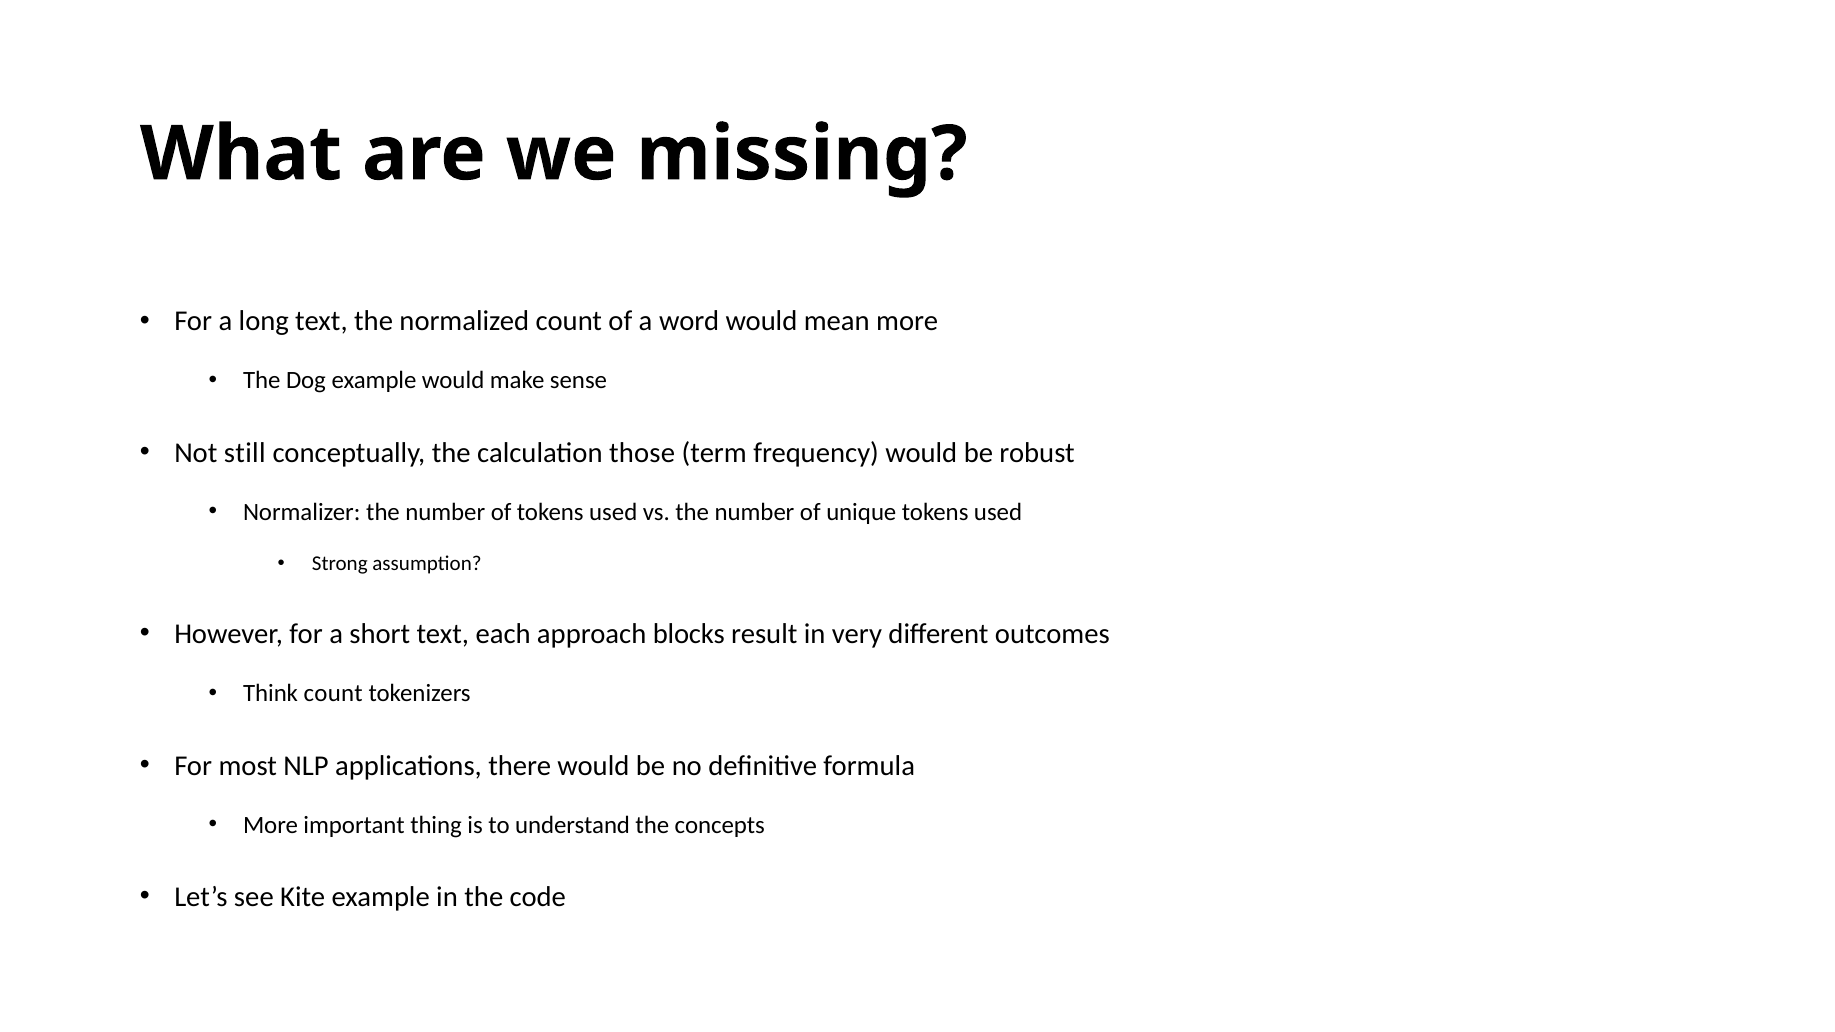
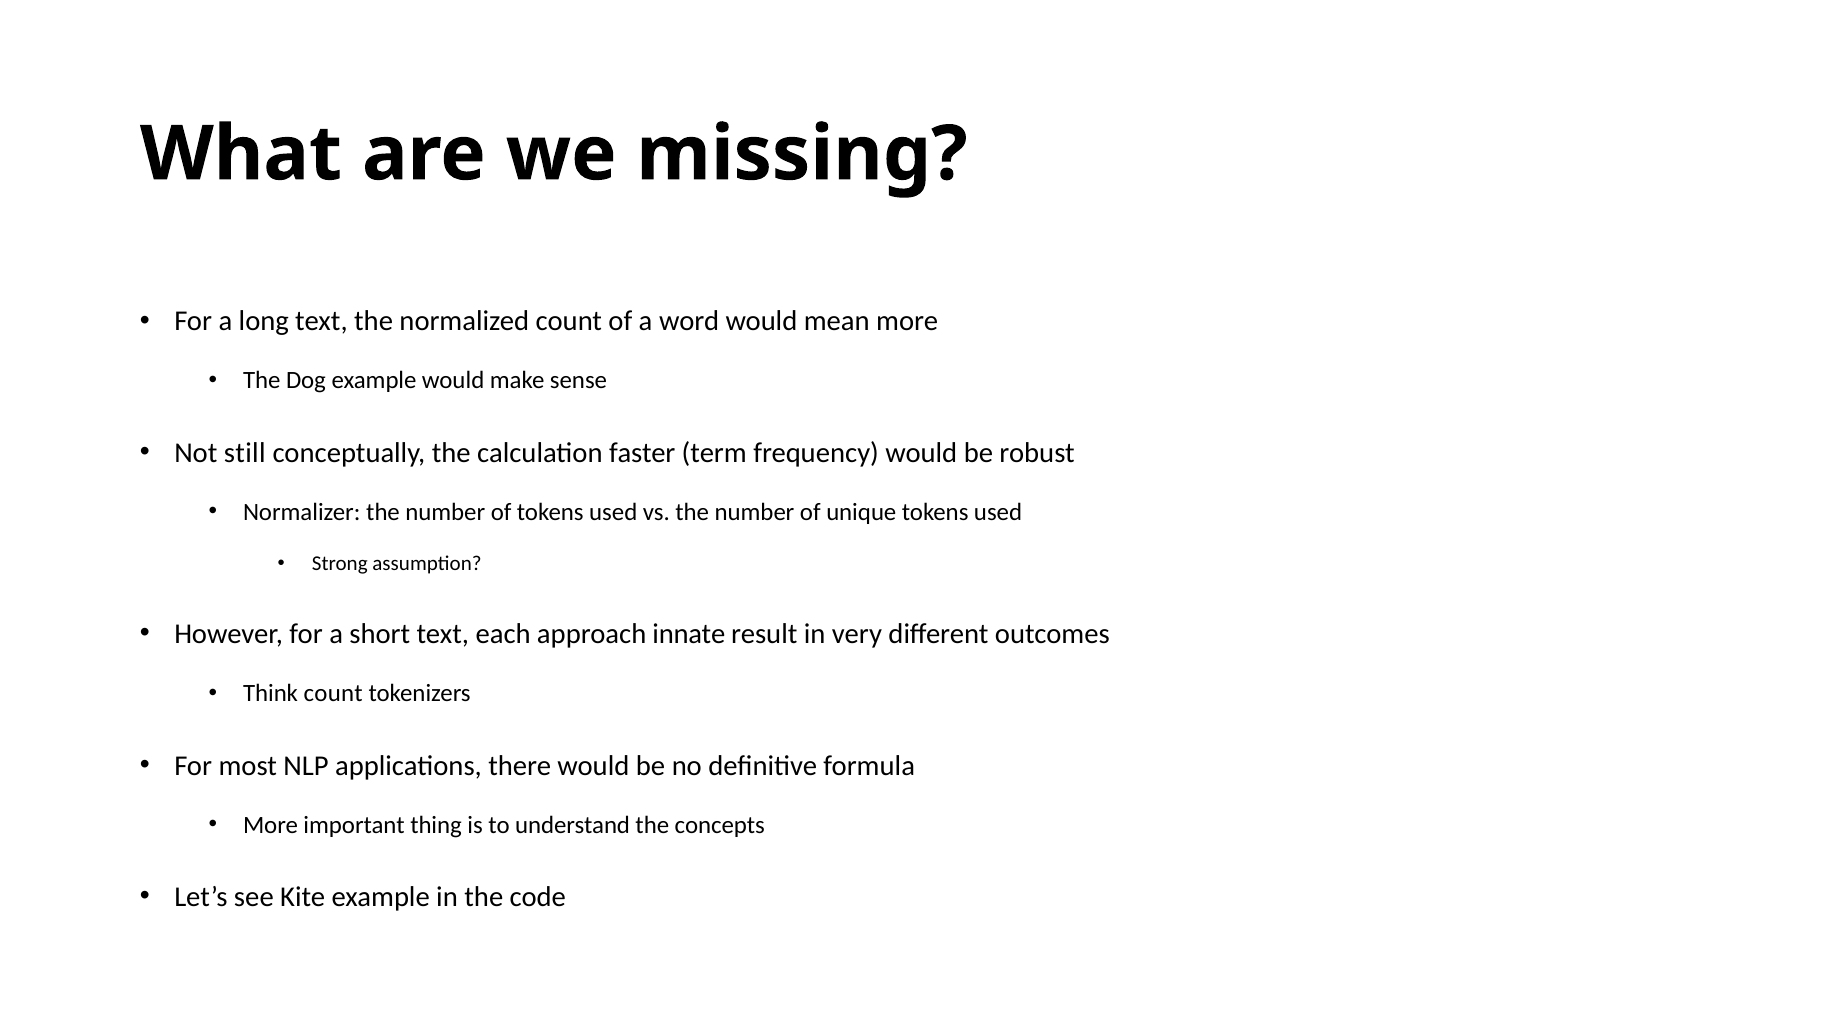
those: those -> faster
blocks: blocks -> innate
